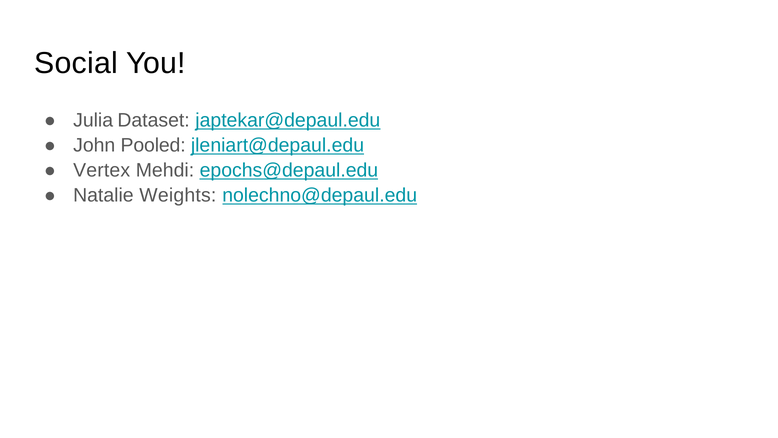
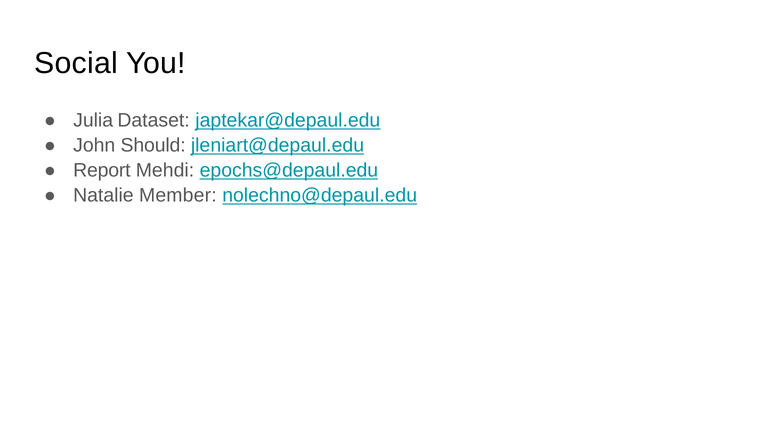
Pooled: Pooled -> Should
Vertex: Vertex -> Report
Weights: Weights -> Member
